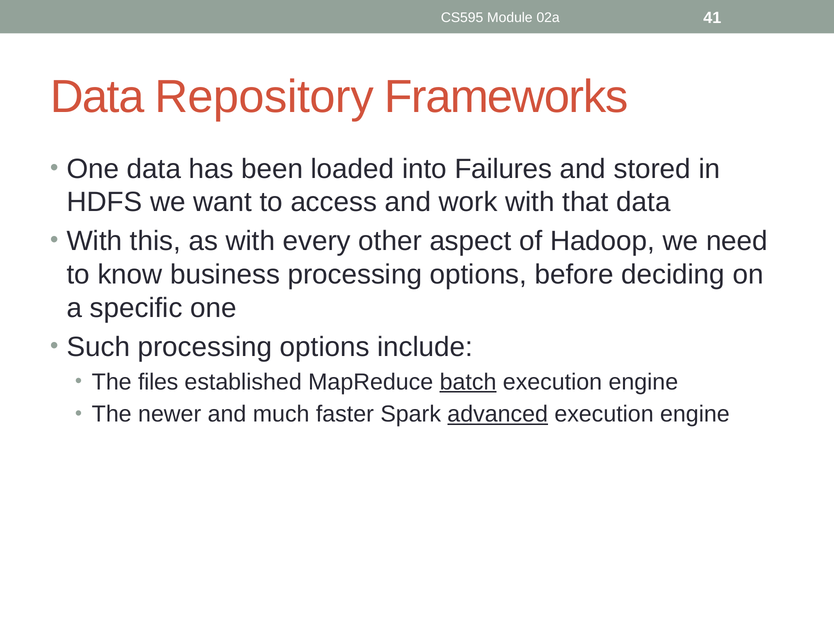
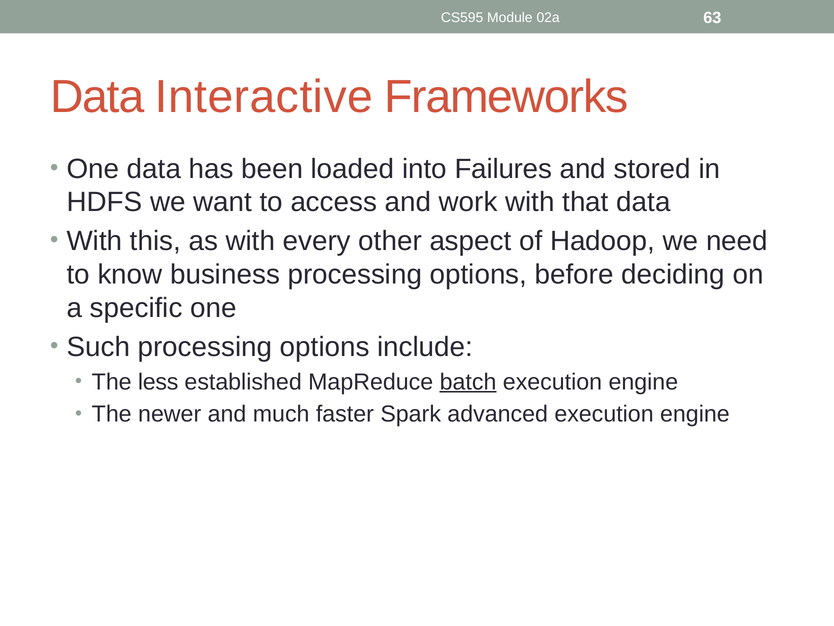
41: 41 -> 63
Repository: Repository -> Interactive
files: files -> less
advanced underline: present -> none
